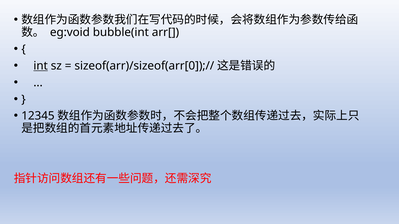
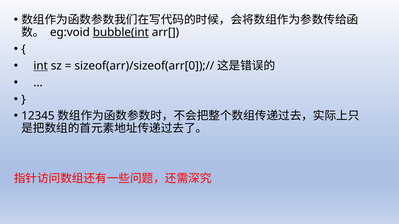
bubble(int underline: none -> present
